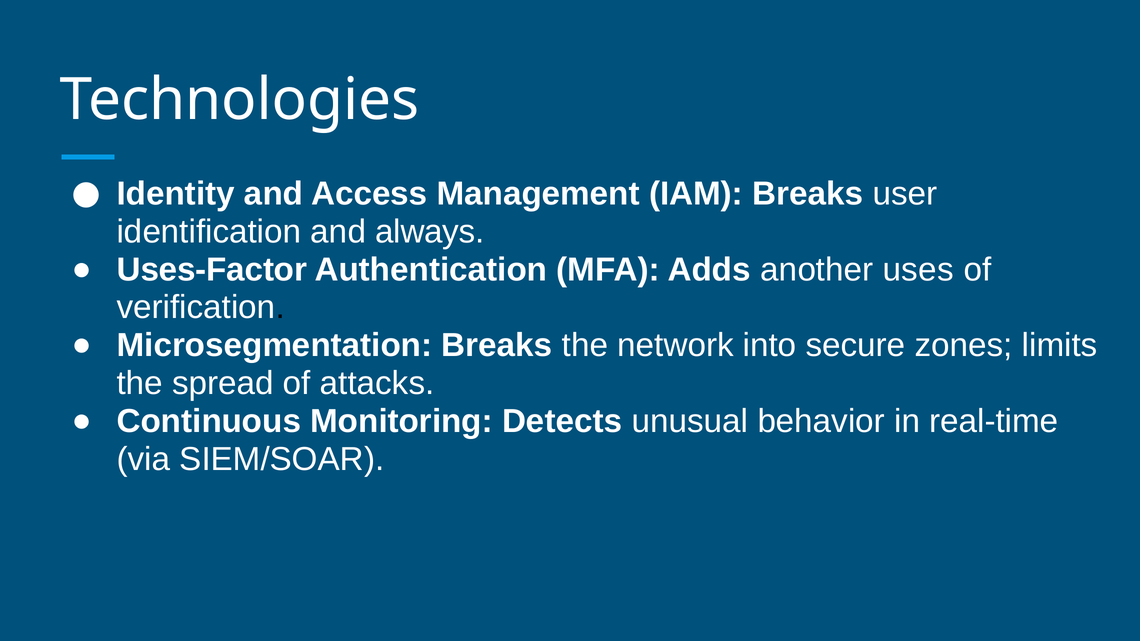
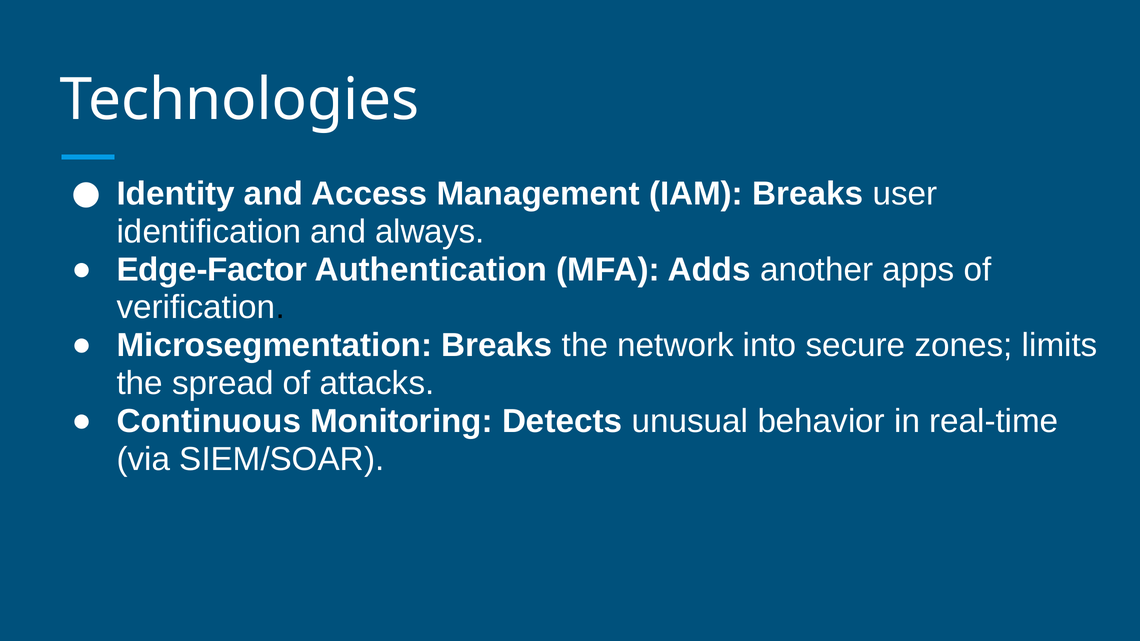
Uses-Factor: Uses-Factor -> Edge-Factor
uses: uses -> apps
